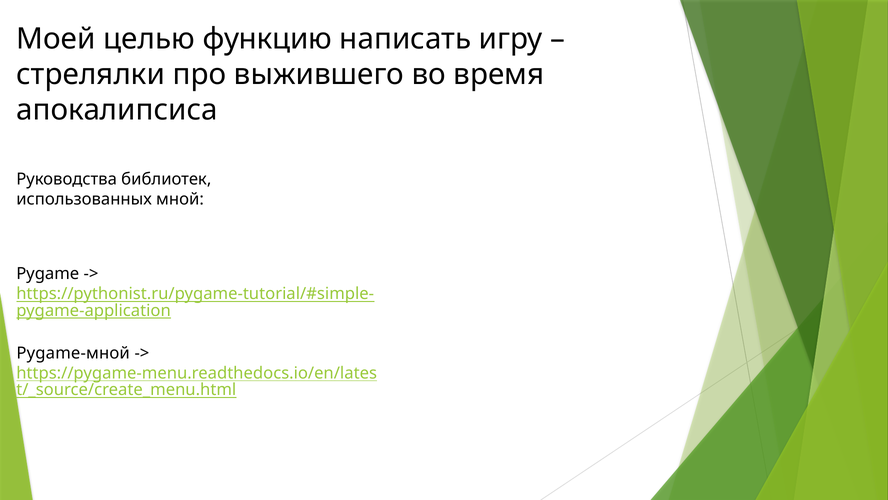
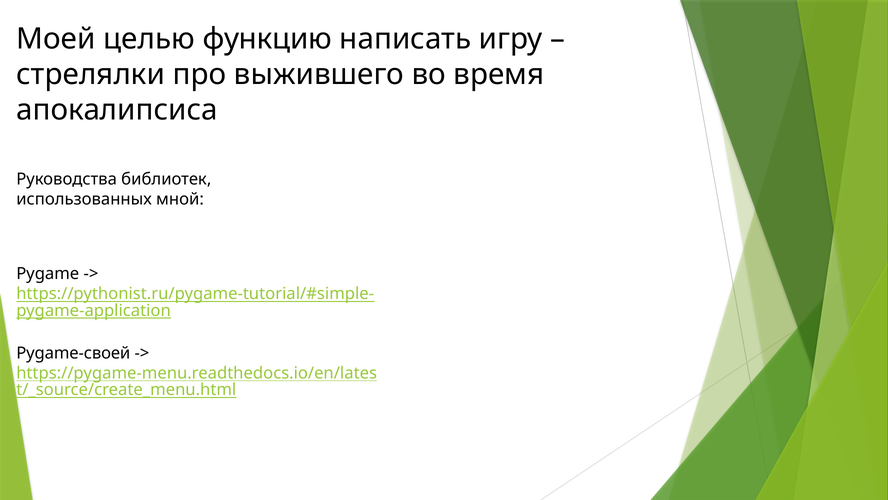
Pygame-мной: Pygame-мной -> Pygame-своей
